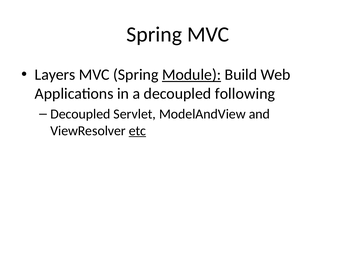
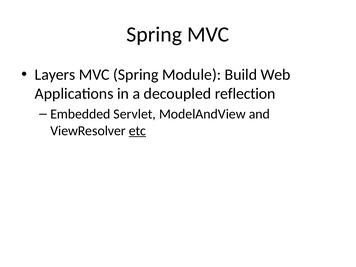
Module underline: present -> none
following: following -> reflection
Decoupled at (80, 114): Decoupled -> Embedded
